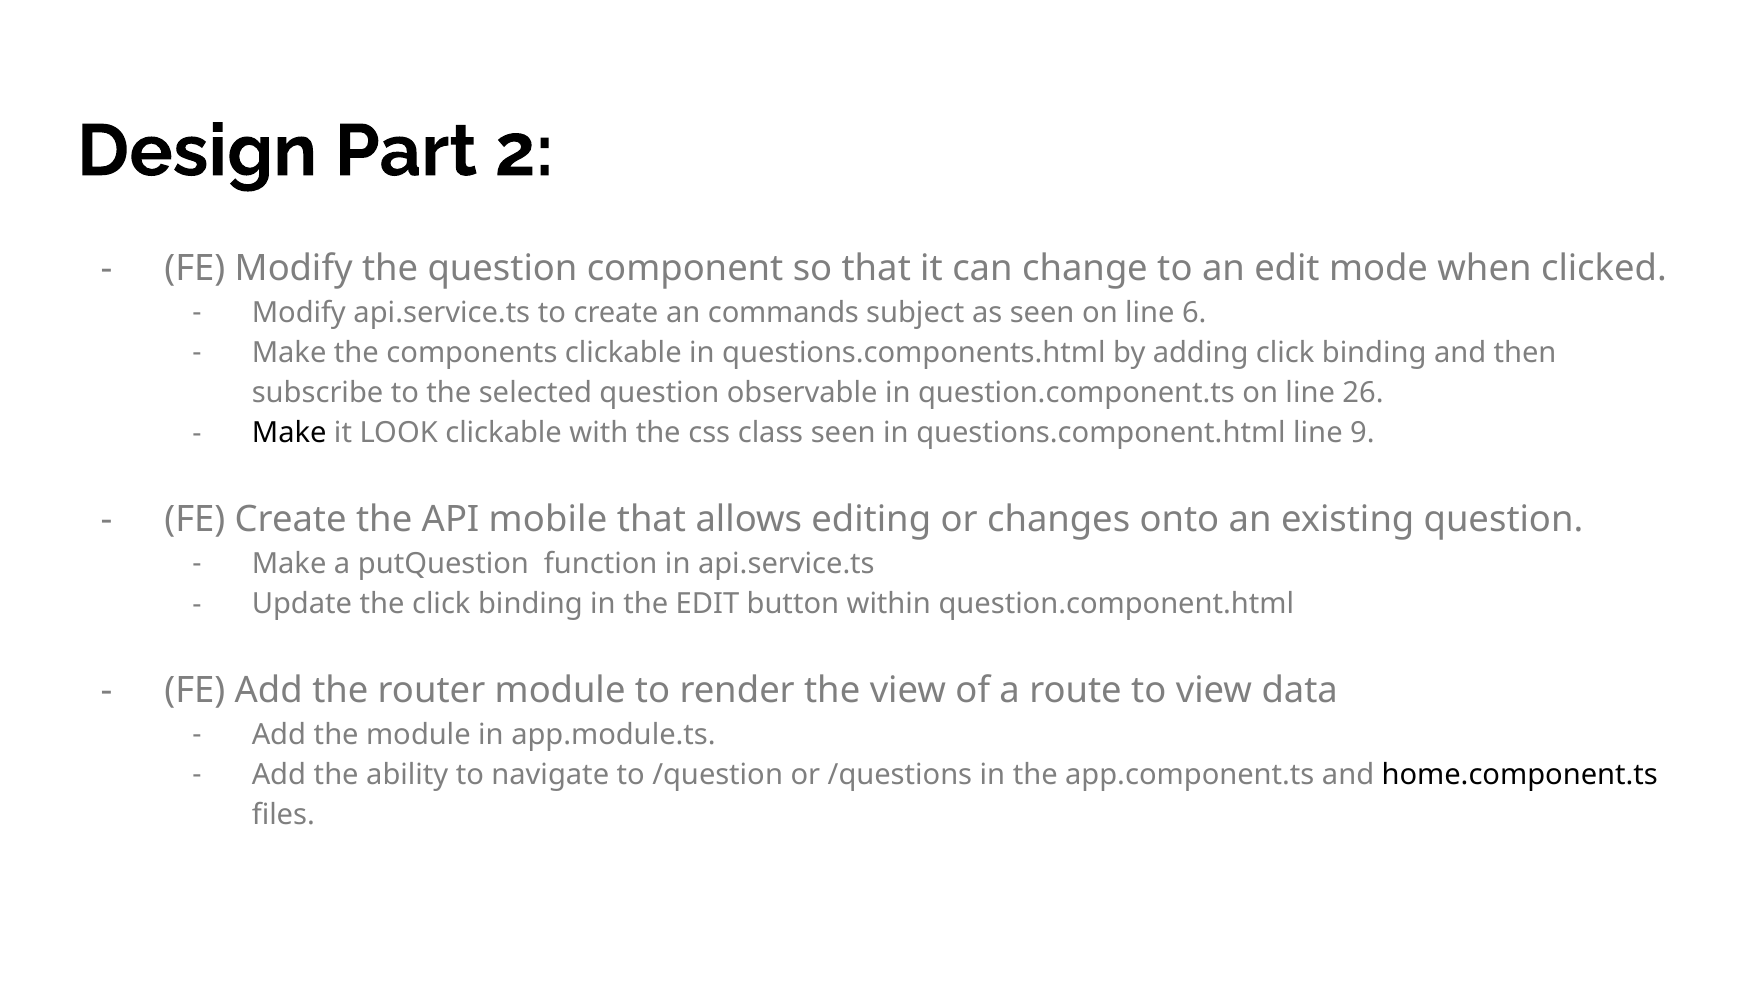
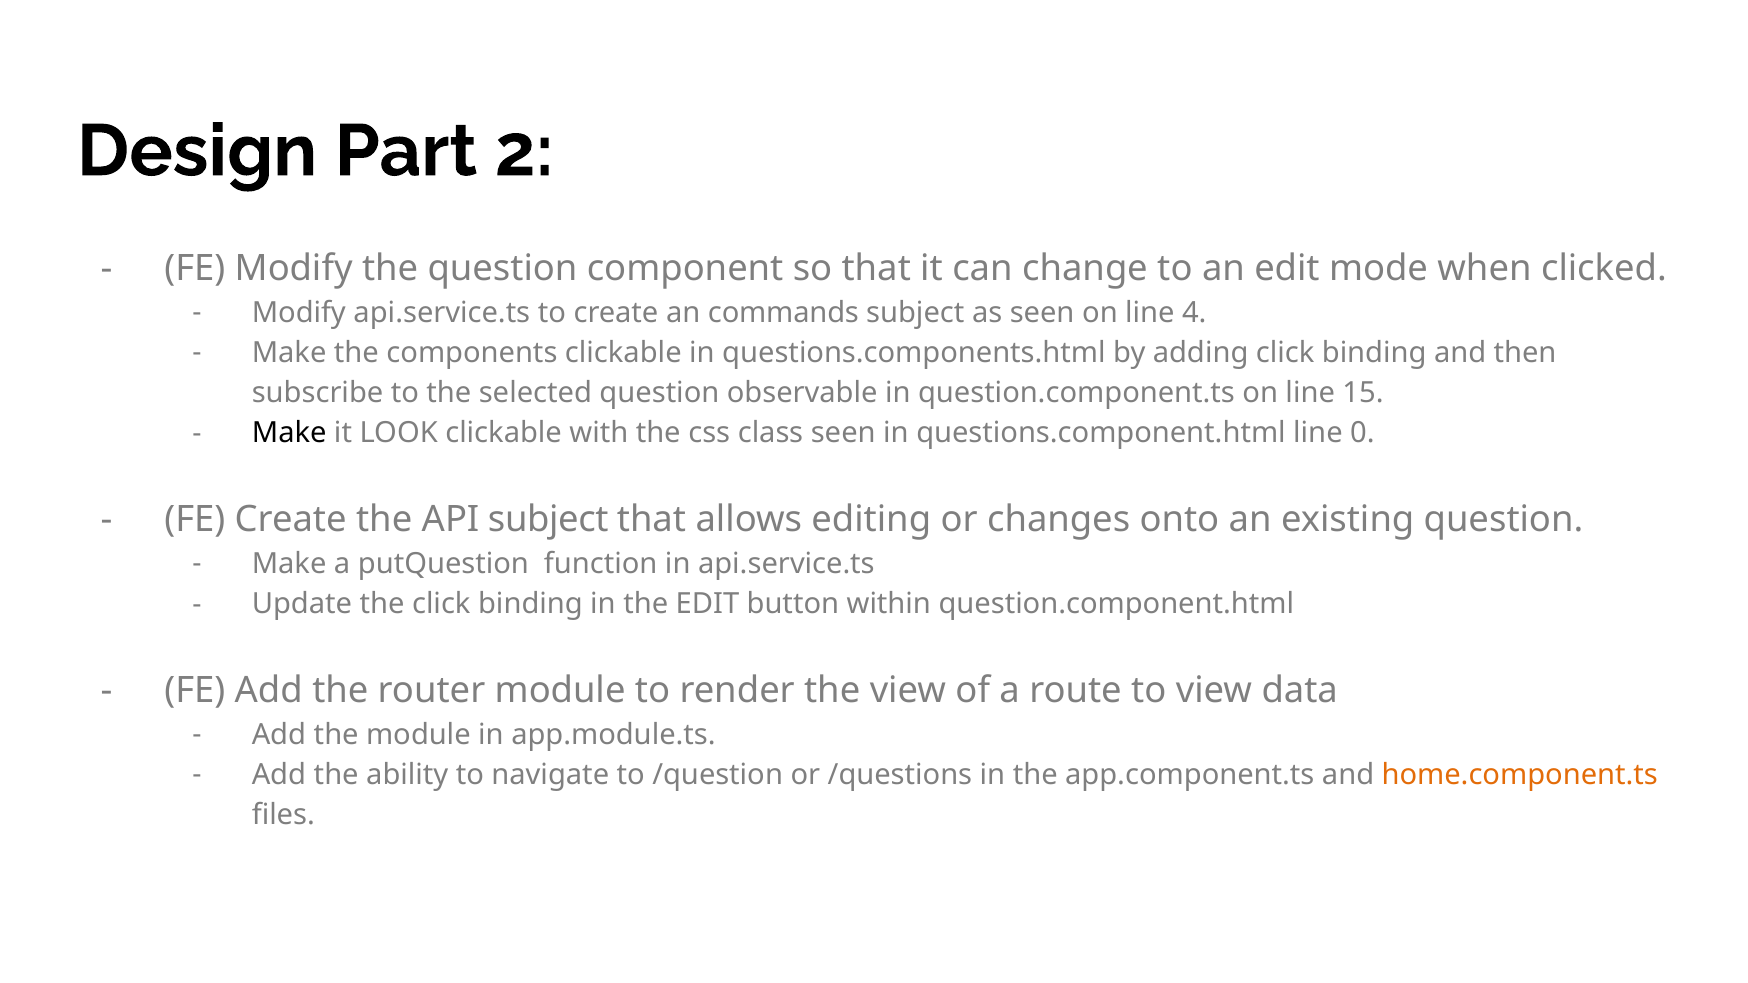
6: 6 -> 4
26: 26 -> 15
9: 9 -> 0
API mobile: mobile -> subject
home.component.ts colour: black -> orange
